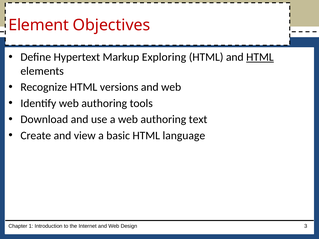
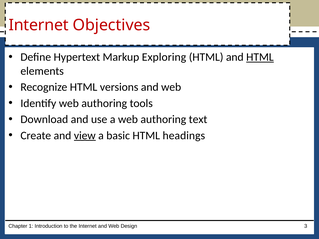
Element at (39, 25): Element -> Internet
view underline: none -> present
language: language -> headings
